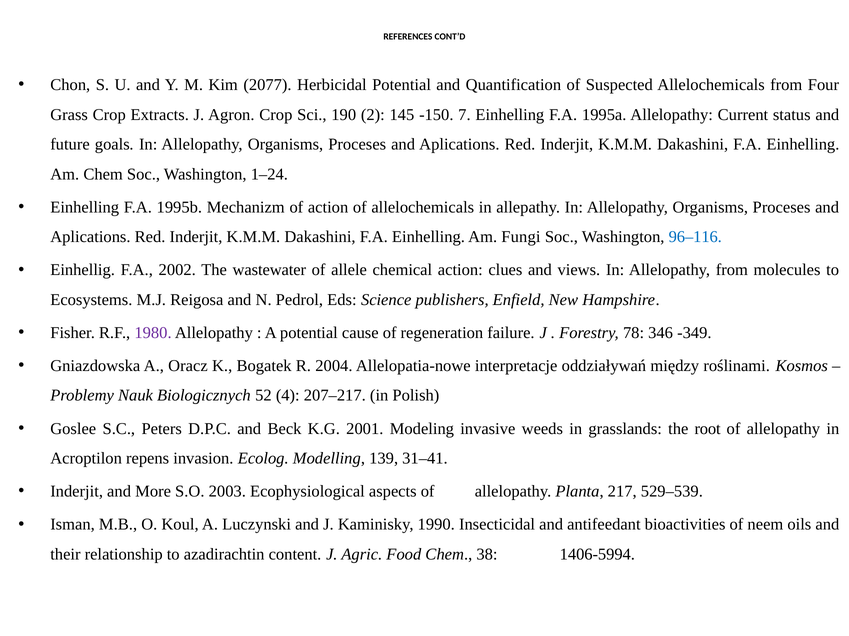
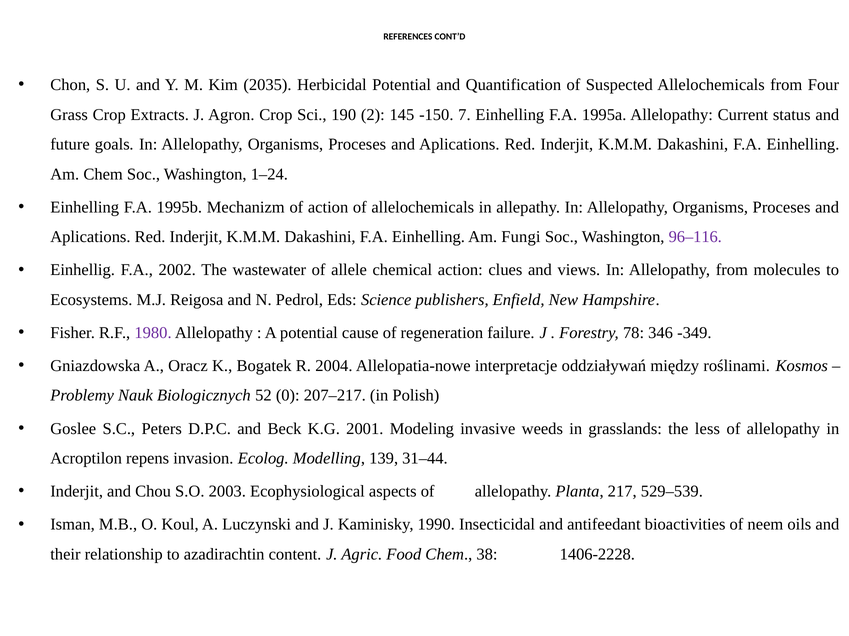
2077: 2077 -> 2035
96–116 colour: blue -> purple
4: 4 -> 0
root: root -> less
31–41: 31–41 -> 31–44
More: More -> Chou
1406-5994: 1406-5994 -> 1406-2228
